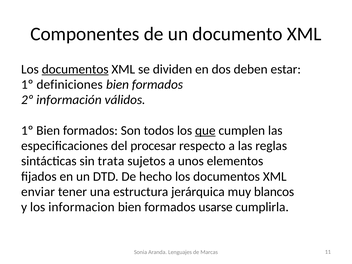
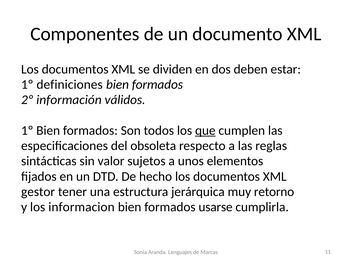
documentos at (75, 69) underline: present -> none
procesar: procesar -> obsoleta
trata: trata -> valor
enviar: enviar -> gestor
blancos: blancos -> retorno
